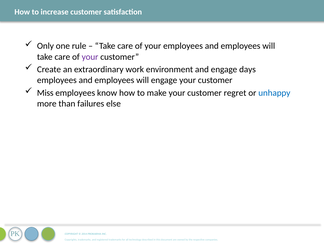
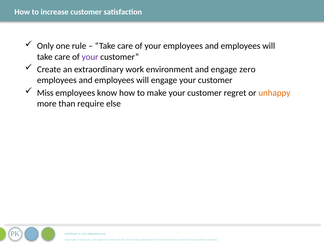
days: days -> zero
unhappy colour: blue -> orange
failures: failures -> require
